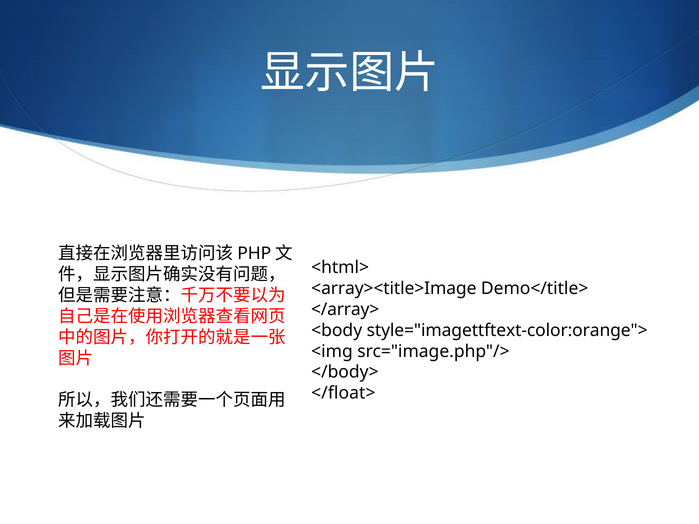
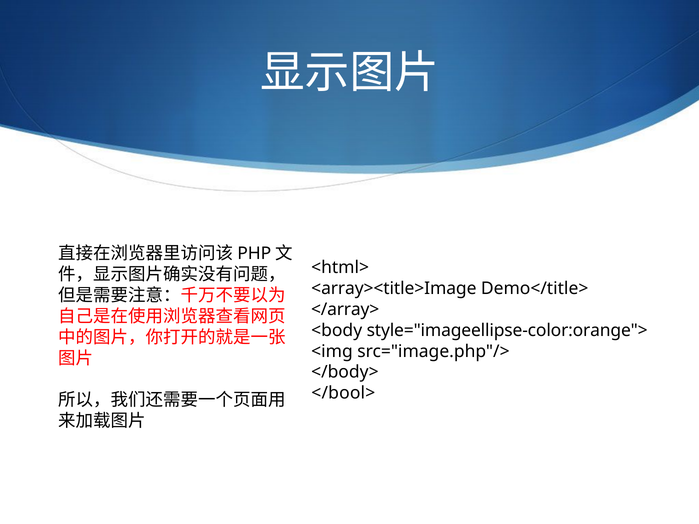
style="imagettftext-color:orange">: style="imagettftext-color:orange"> -> style="imageellipse-color:orange">
</float>: </float> -> </bool>
